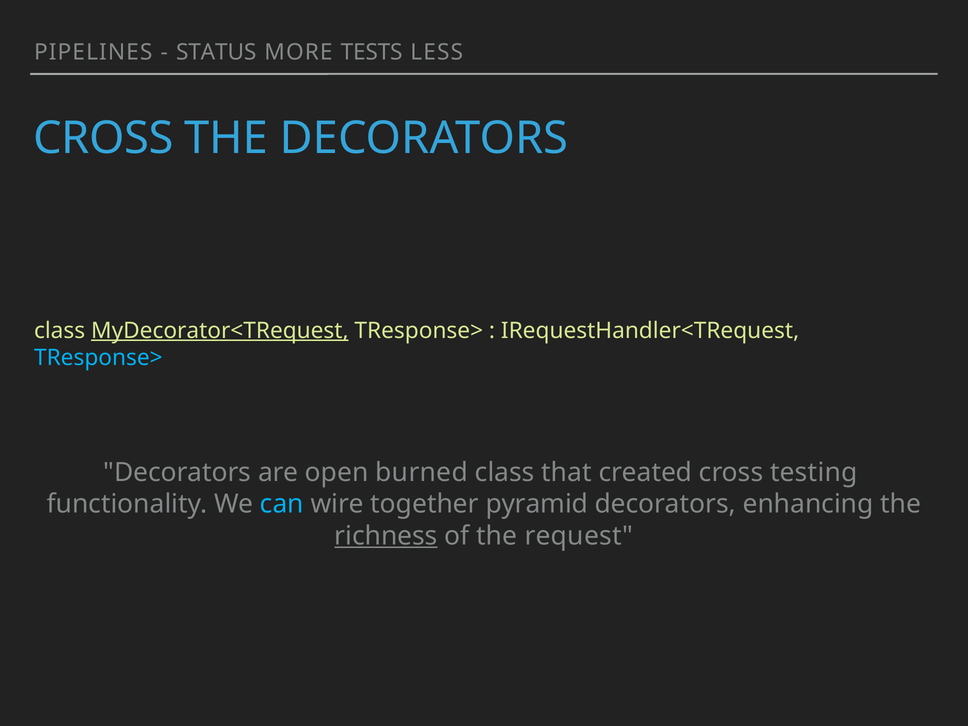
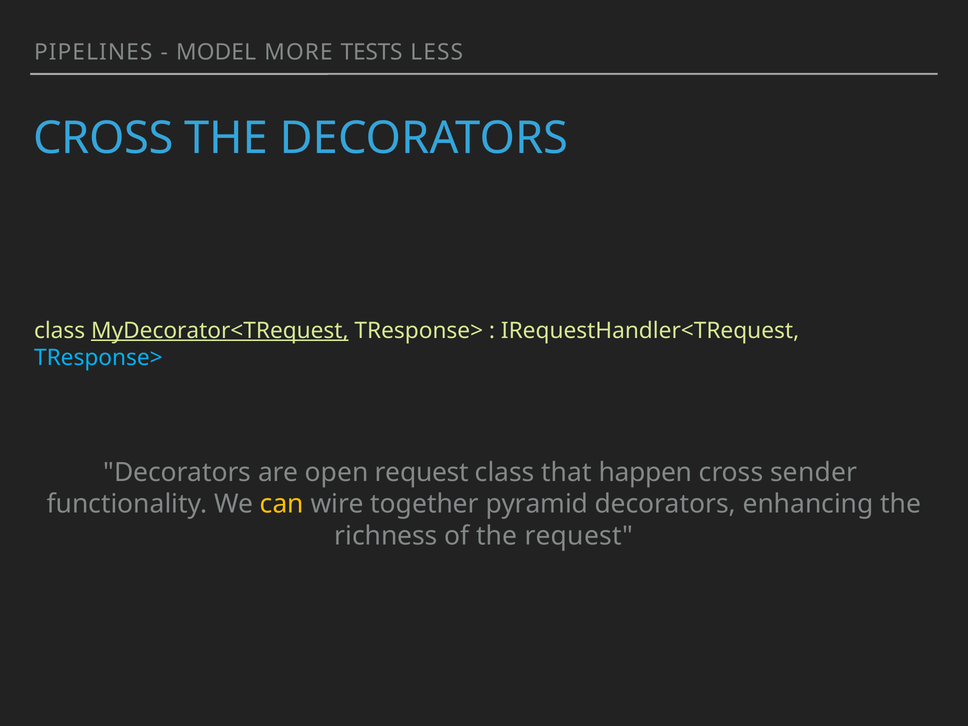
STATUS: STATUS -> MODEL
open burned: burned -> request
created: created -> happen
testing: testing -> sender
can colour: light blue -> yellow
richness underline: present -> none
